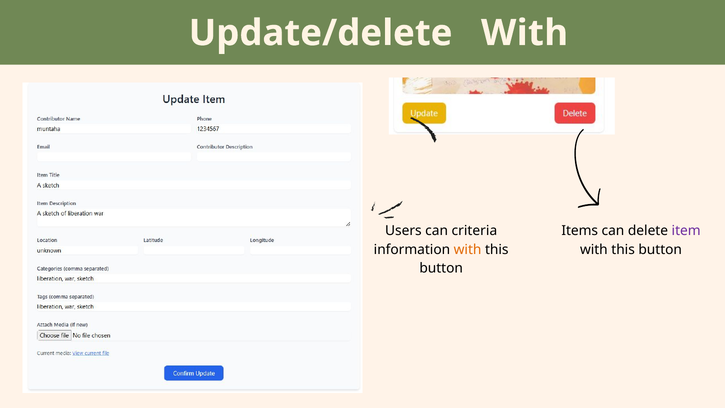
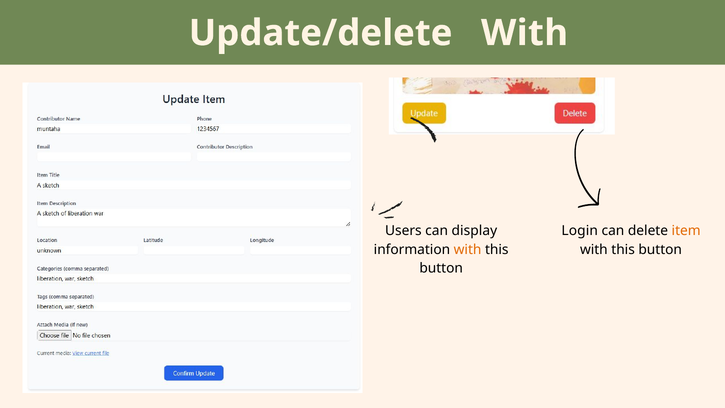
criteria: criteria -> display
Items: Items -> Login
item colour: purple -> orange
